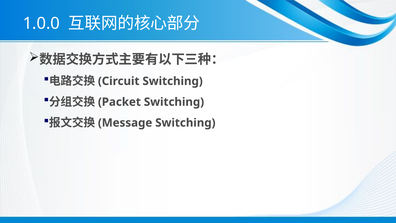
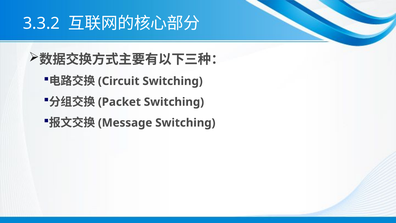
1.0.0: 1.0.0 -> 3.3.2
